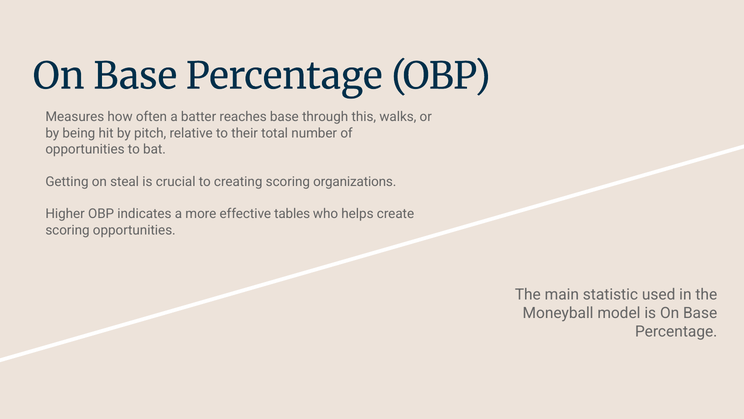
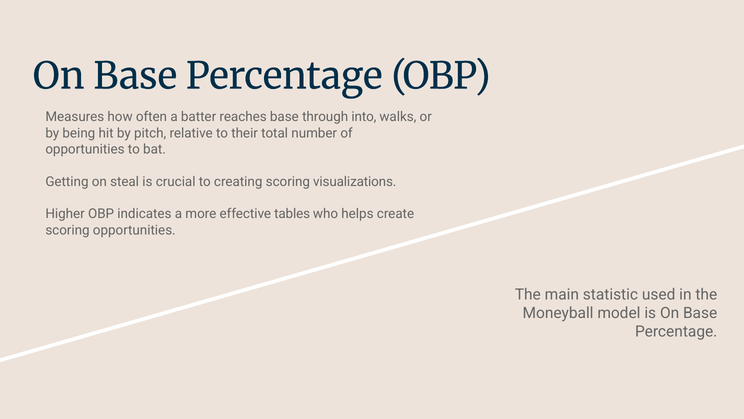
this: this -> into
organizations: organizations -> visualizations
